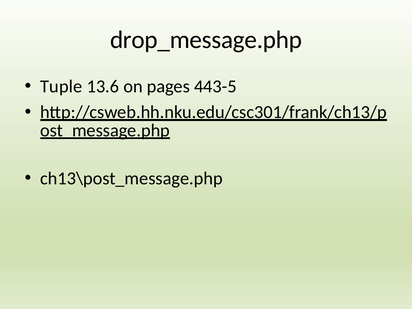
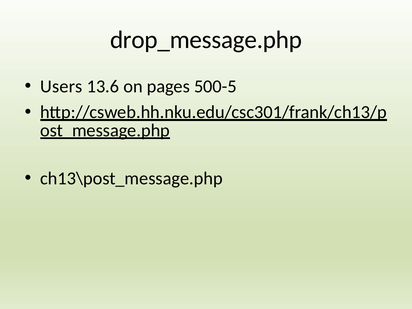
Tuple: Tuple -> Users
443-5: 443-5 -> 500-5
